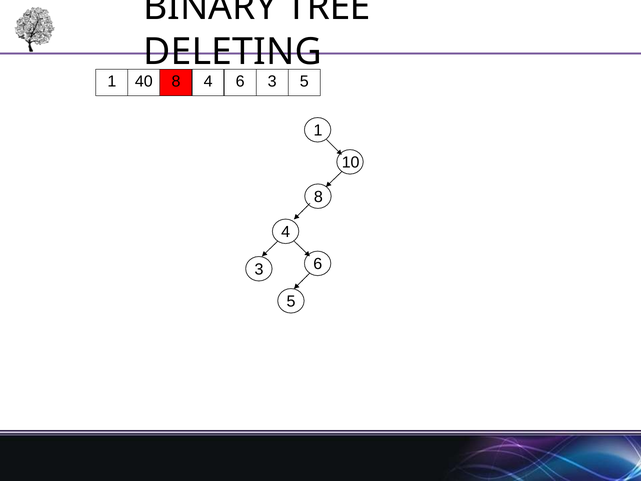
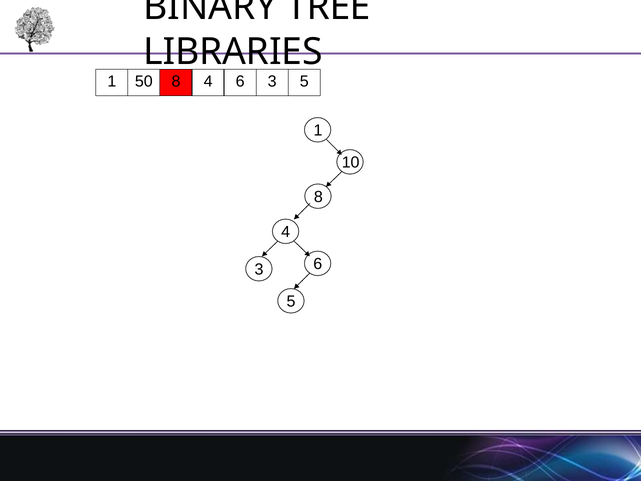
DELETING: DELETING -> LIBRARIES
40: 40 -> 50
